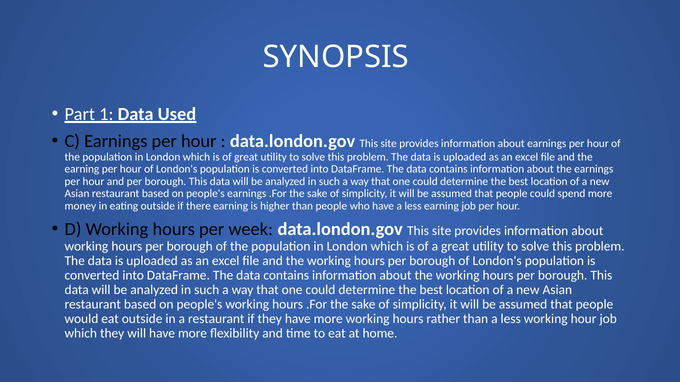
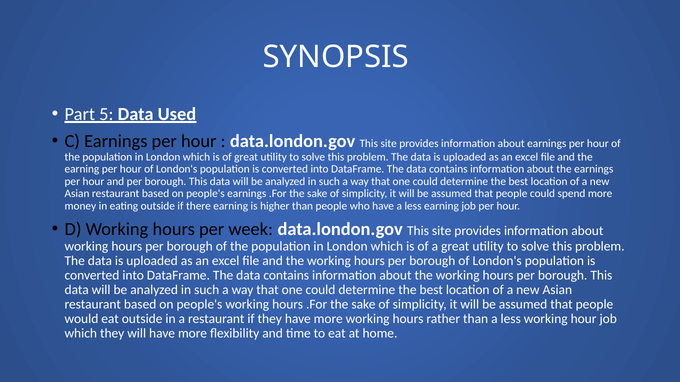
1: 1 -> 5
